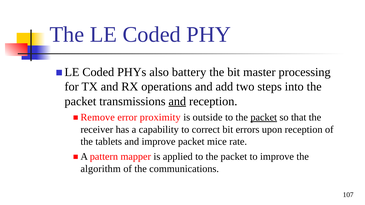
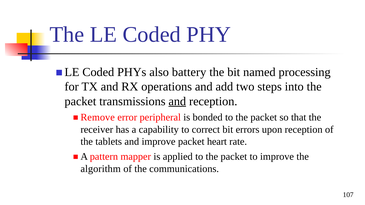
master: master -> named
proximity: proximity -> peripheral
outside: outside -> bonded
packet at (264, 118) underline: present -> none
mice: mice -> heart
